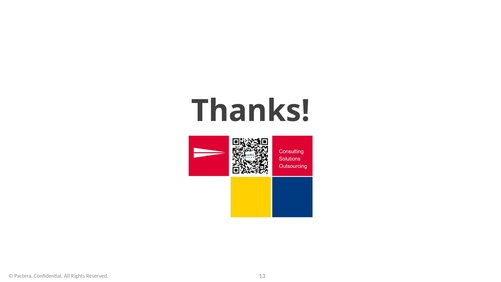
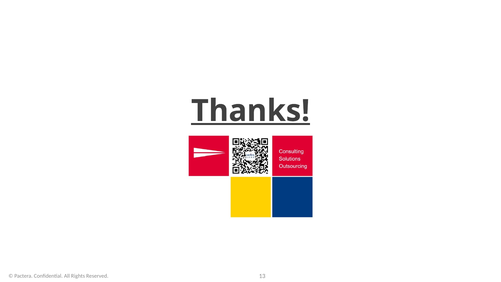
Thanks underline: none -> present
